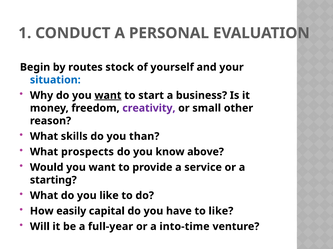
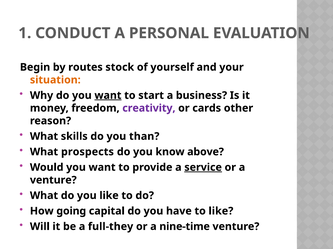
situation colour: blue -> orange
small: small -> cards
service underline: none -> present
starting at (53, 181): starting -> venture
easily: easily -> going
full-year: full-year -> full-they
into-time: into-time -> nine-time
